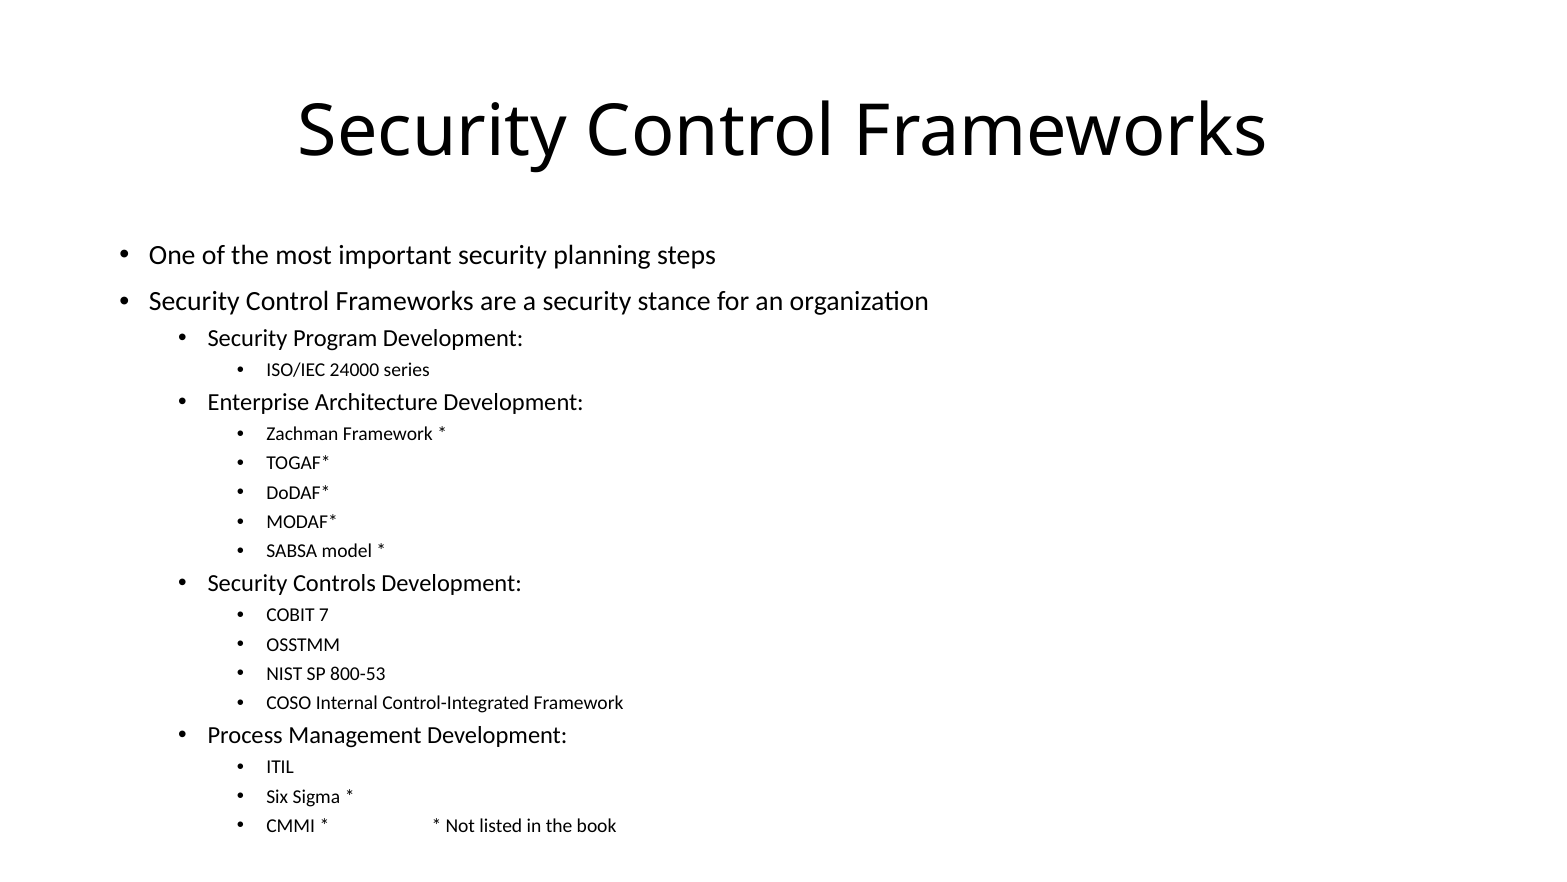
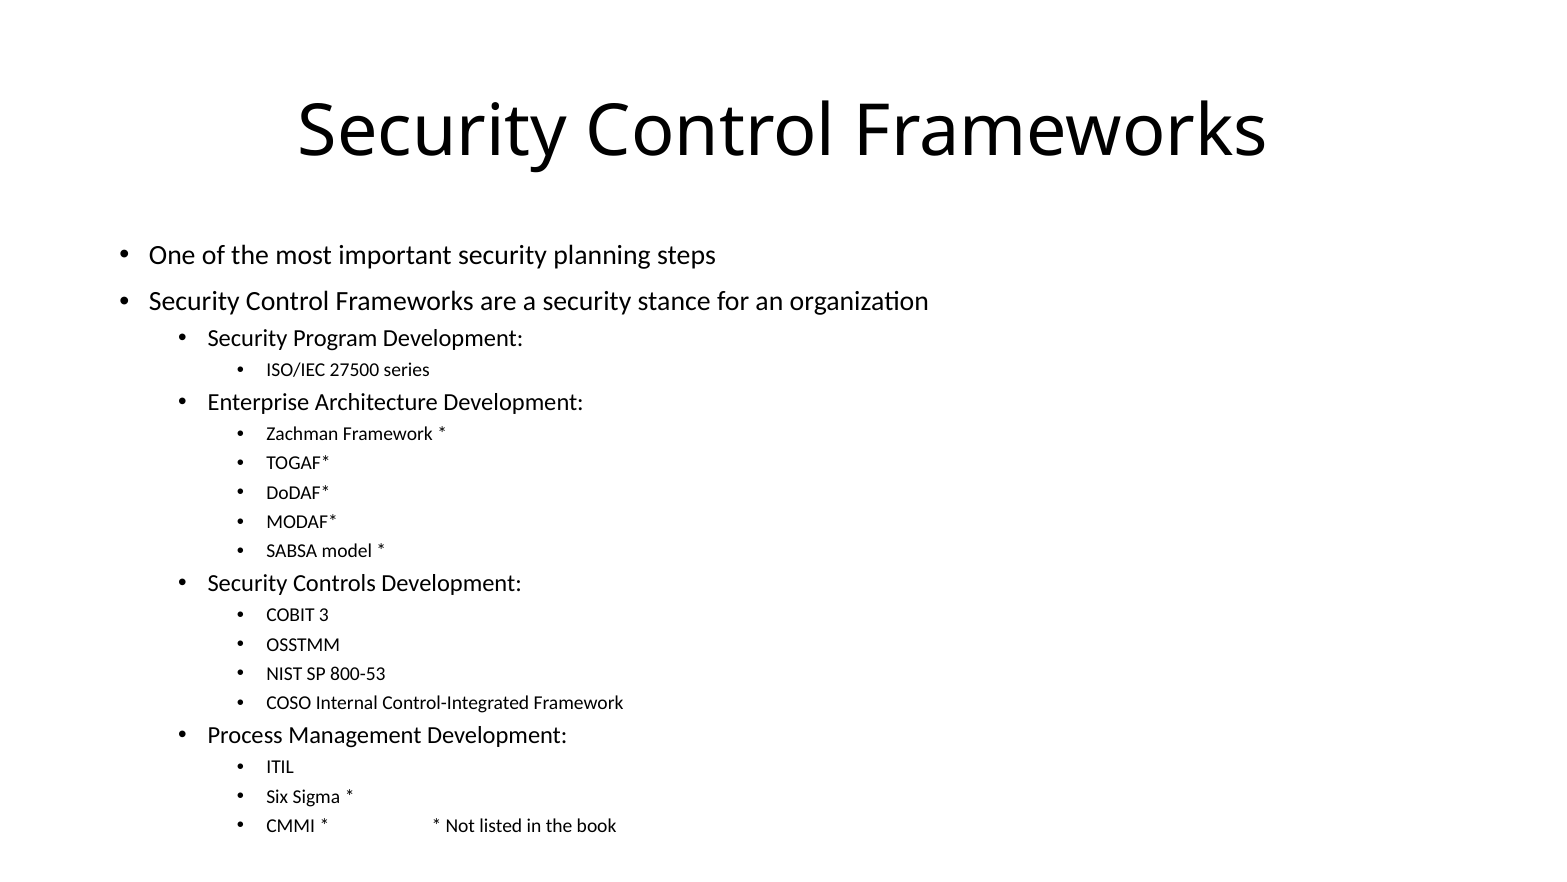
24000: 24000 -> 27500
7: 7 -> 3
